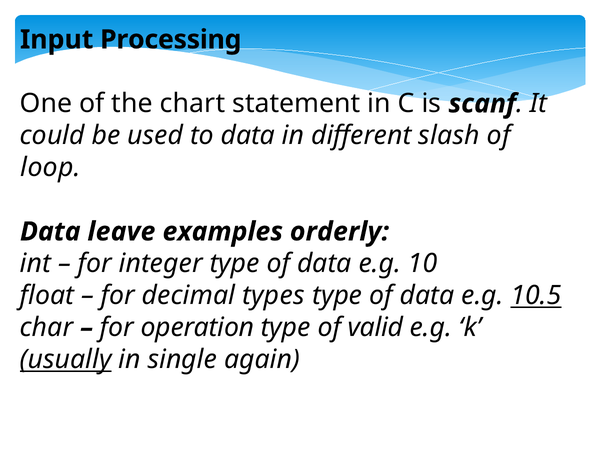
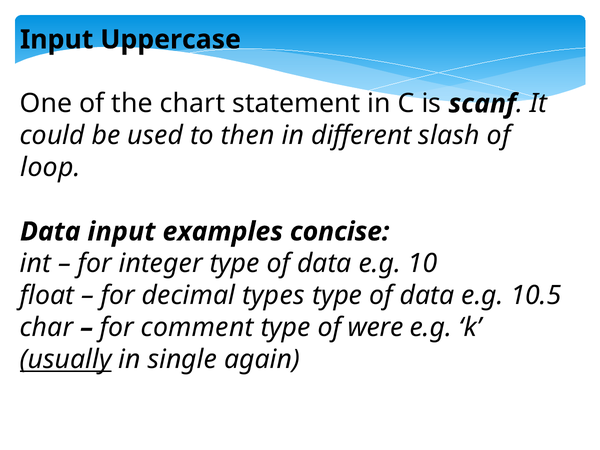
Processing: Processing -> Uppercase
to data: data -> then
Data leave: leave -> input
orderly: orderly -> concise
10.5 underline: present -> none
operation: operation -> comment
valid: valid -> were
